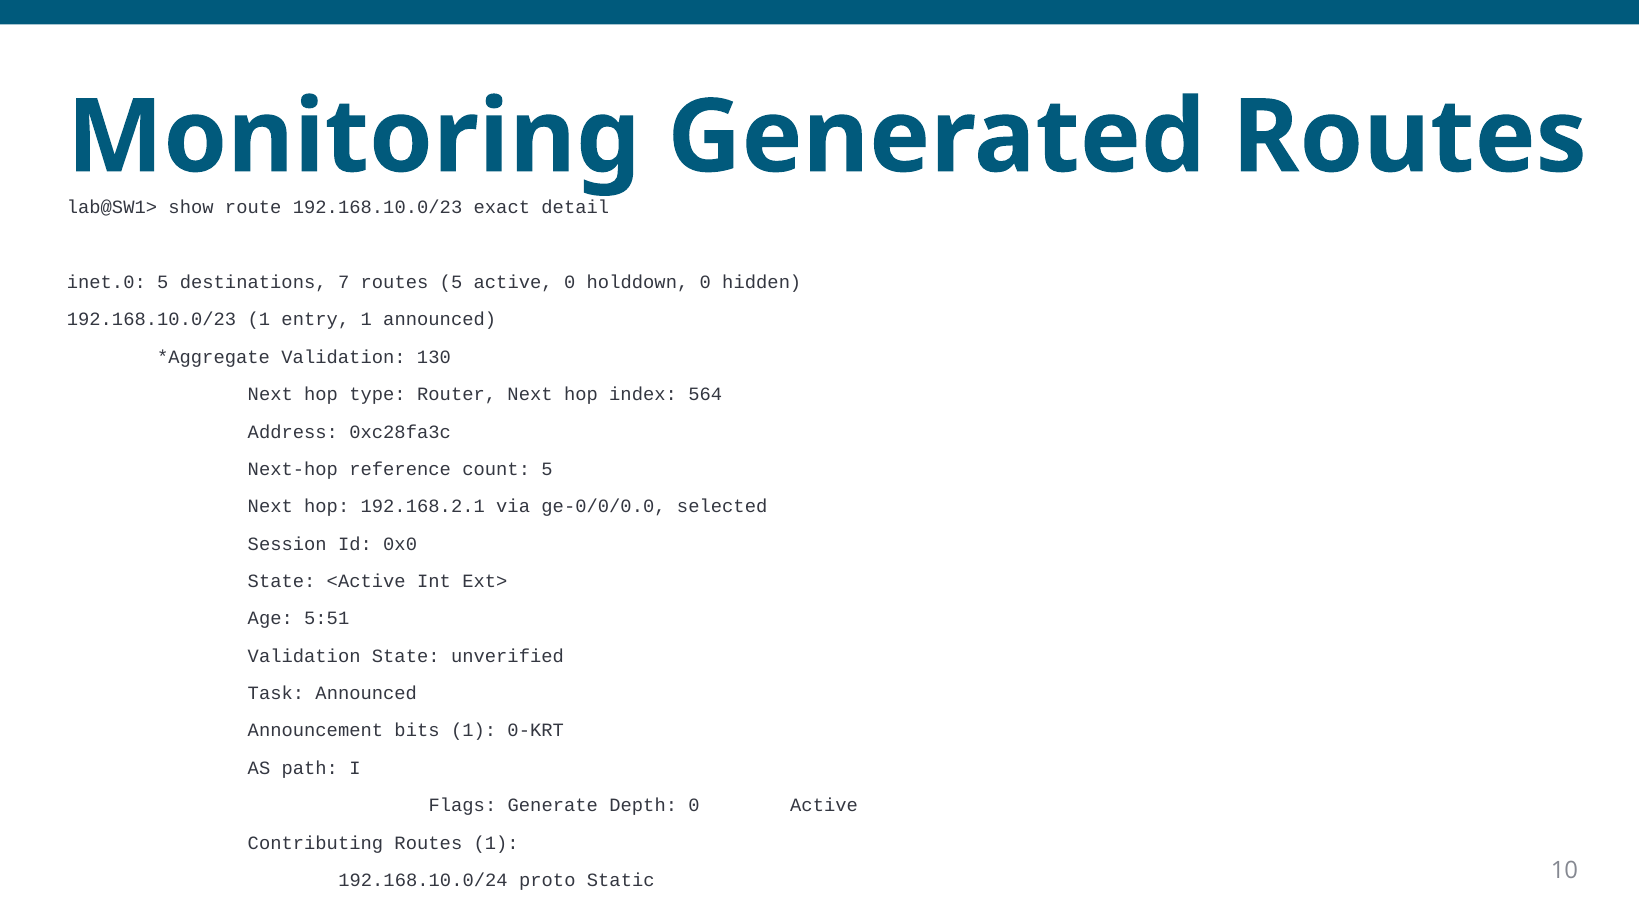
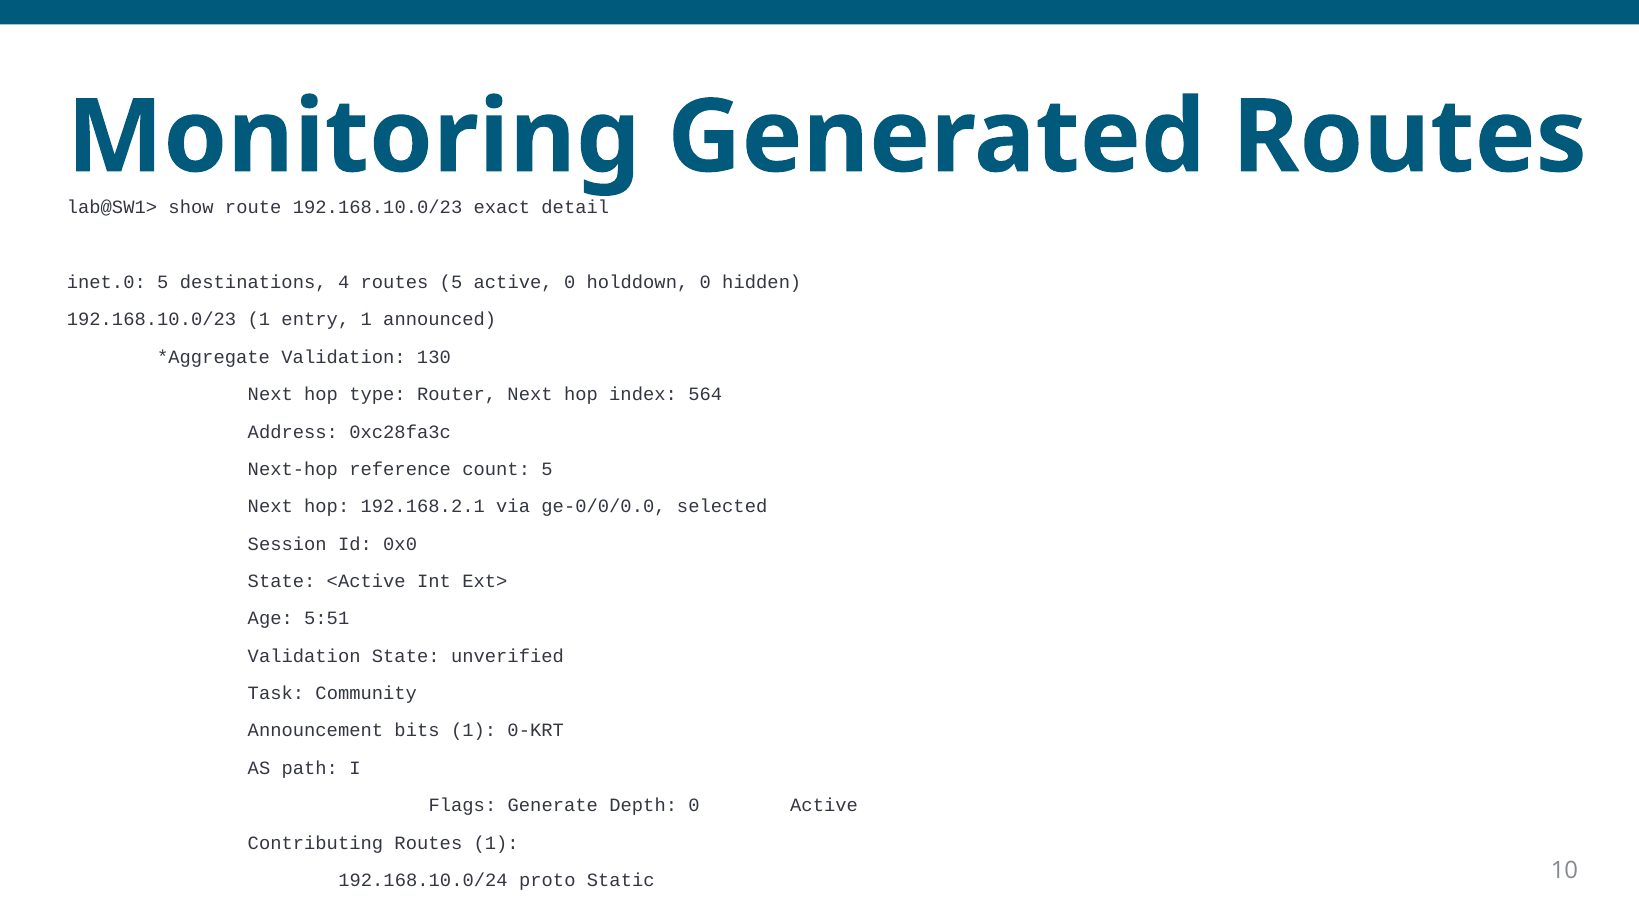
7: 7 -> 4
Task Announced: Announced -> Community
